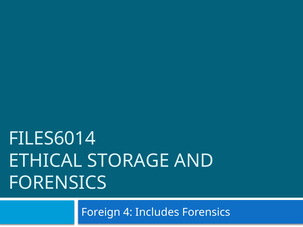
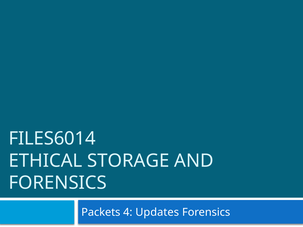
Foreign: Foreign -> Packets
Includes: Includes -> Updates
